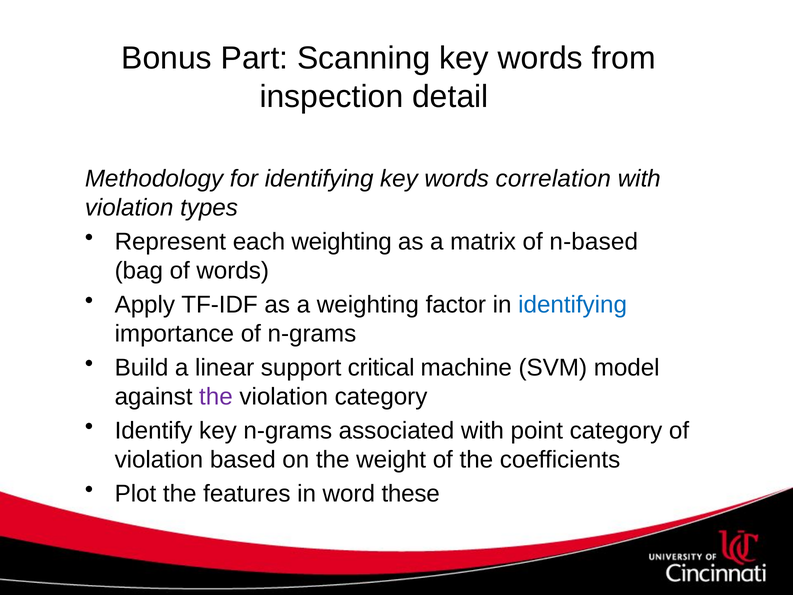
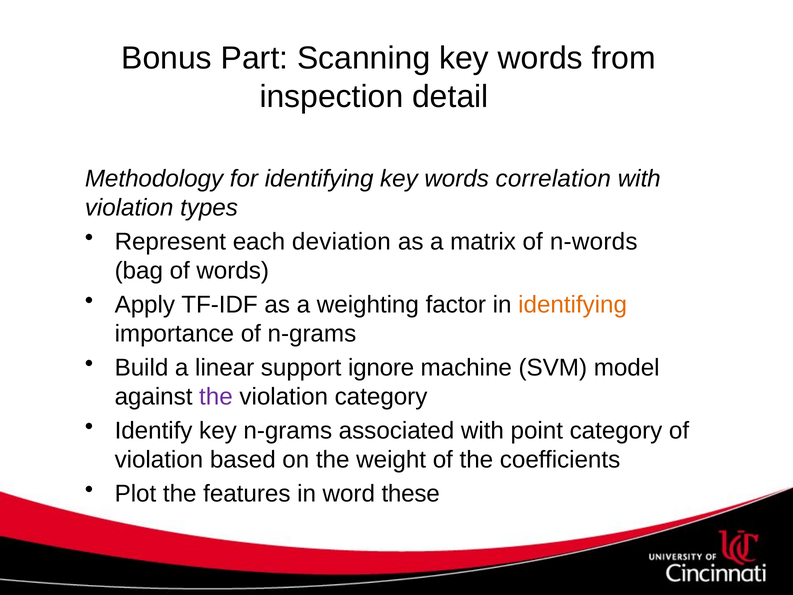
each weighting: weighting -> deviation
n-based: n-based -> n-words
identifying at (573, 305) colour: blue -> orange
critical: critical -> ignore
